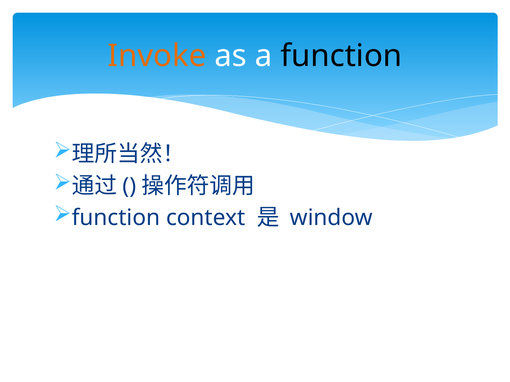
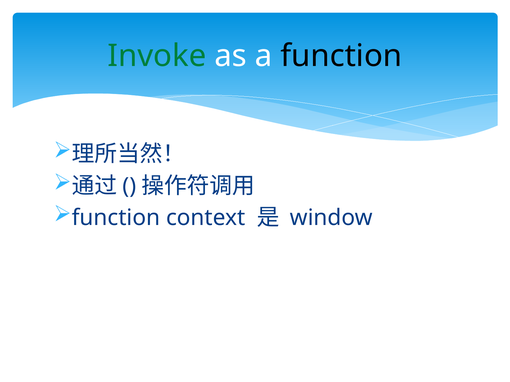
Invoke colour: orange -> green
